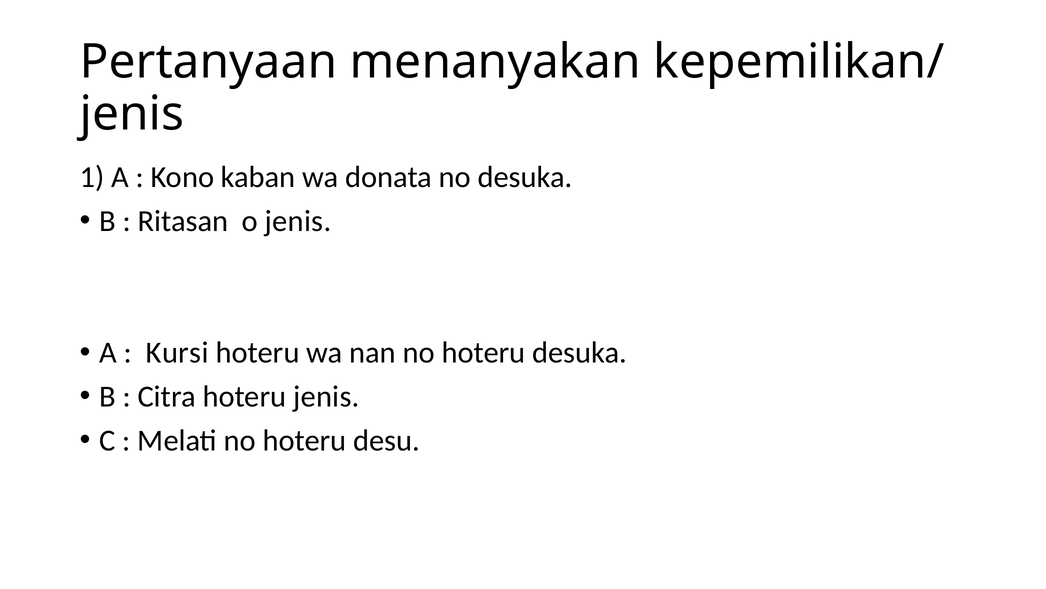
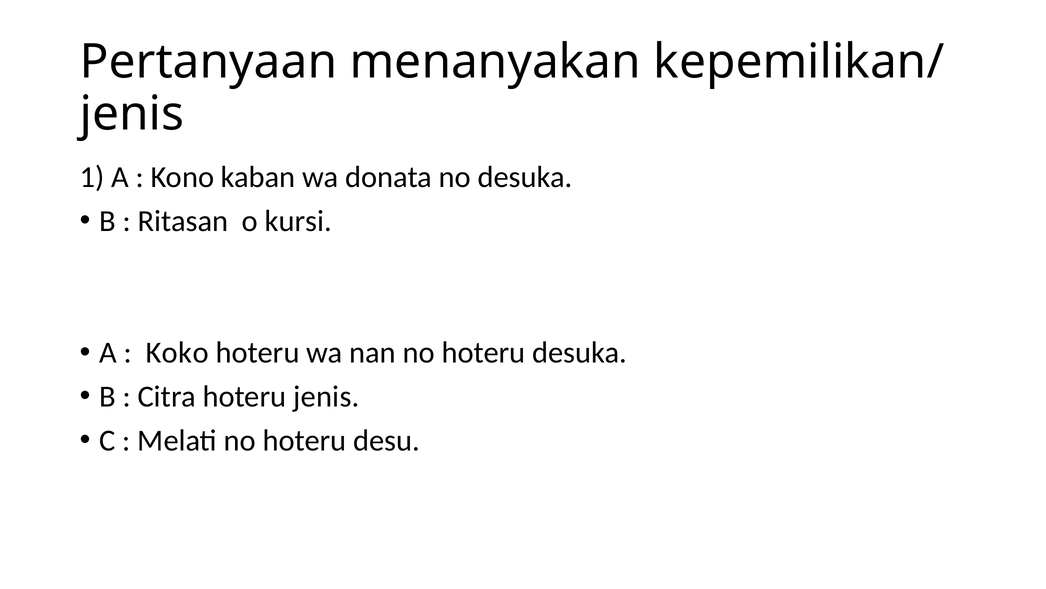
o jenis: jenis -> kursi
Kursi: Kursi -> Koko
